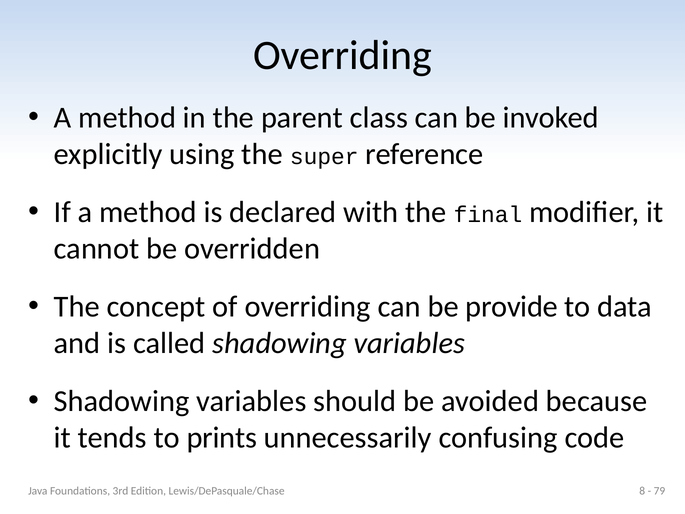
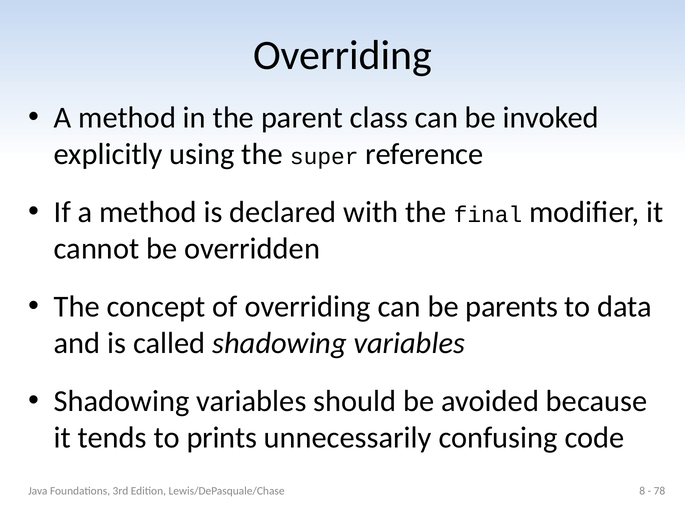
provide: provide -> parents
79: 79 -> 78
